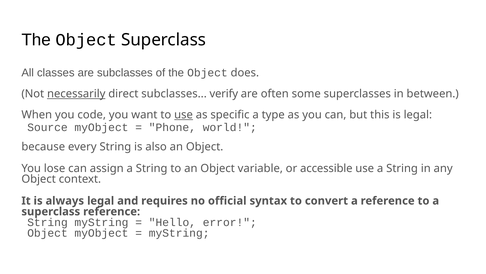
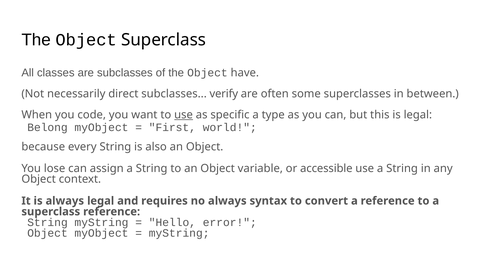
does: does -> have
necessarily underline: present -> none
Source: Source -> Belong
Phone: Phone -> First
no official: official -> always
